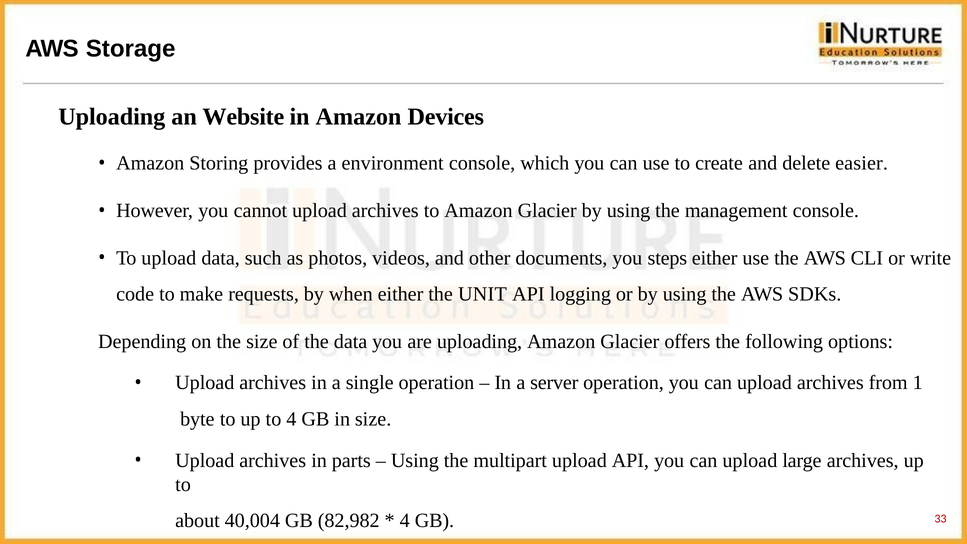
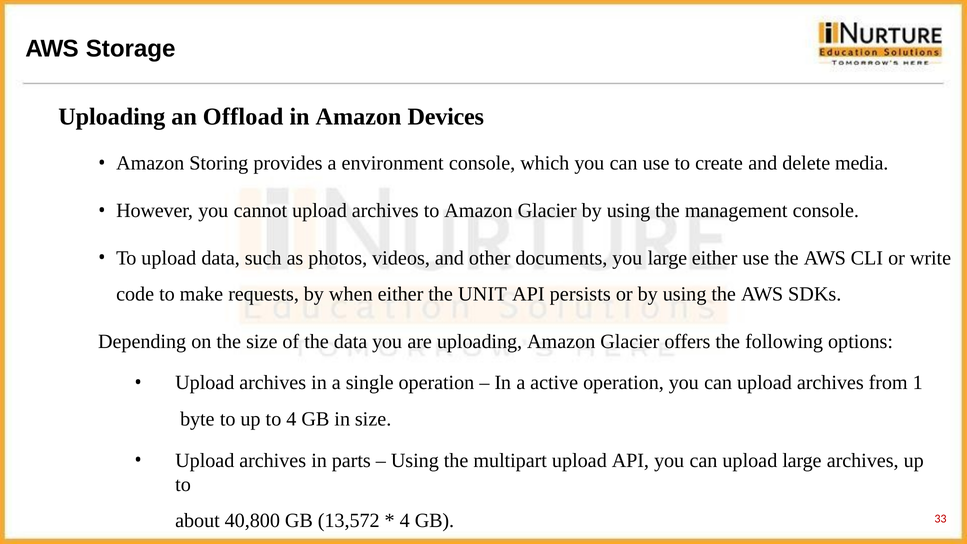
Website: Website -> Offload
easier: easier -> media
you steps: steps -> large
logging: logging -> persists
server: server -> active
40,004: 40,004 -> 40,800
82,982: 82,982 -> 13,572
